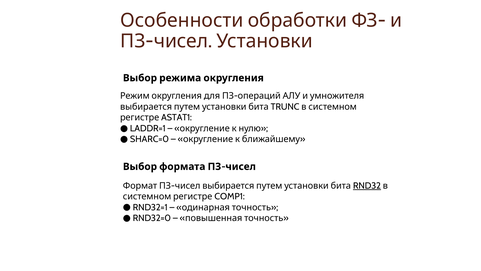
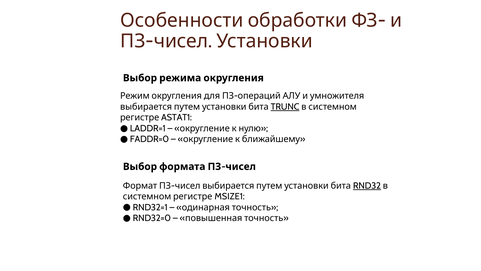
TRUNC underline: none -> present
SHARC=0: SHARC=0 -> FADDR=0
COMP1: COMP1 -> MSIZE1
